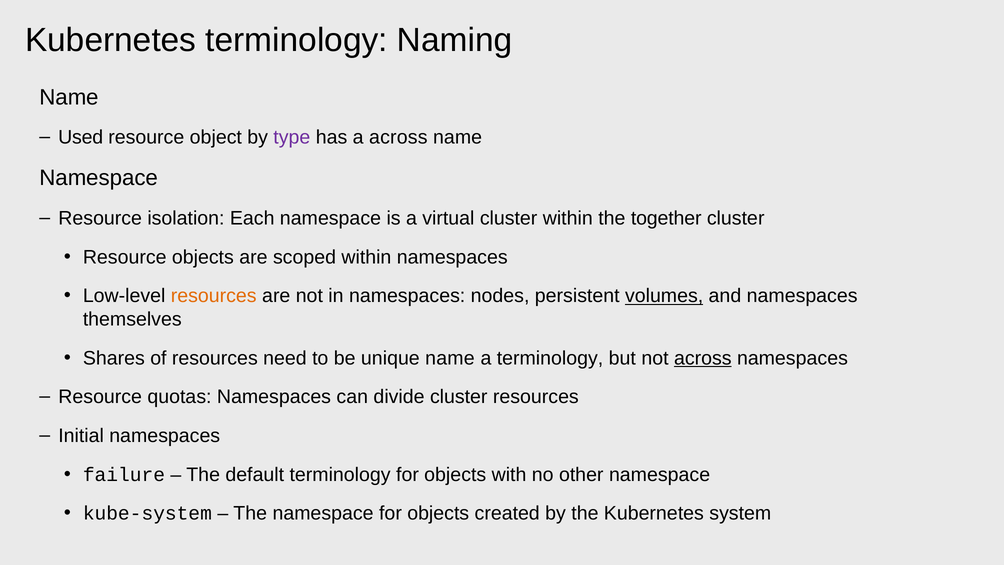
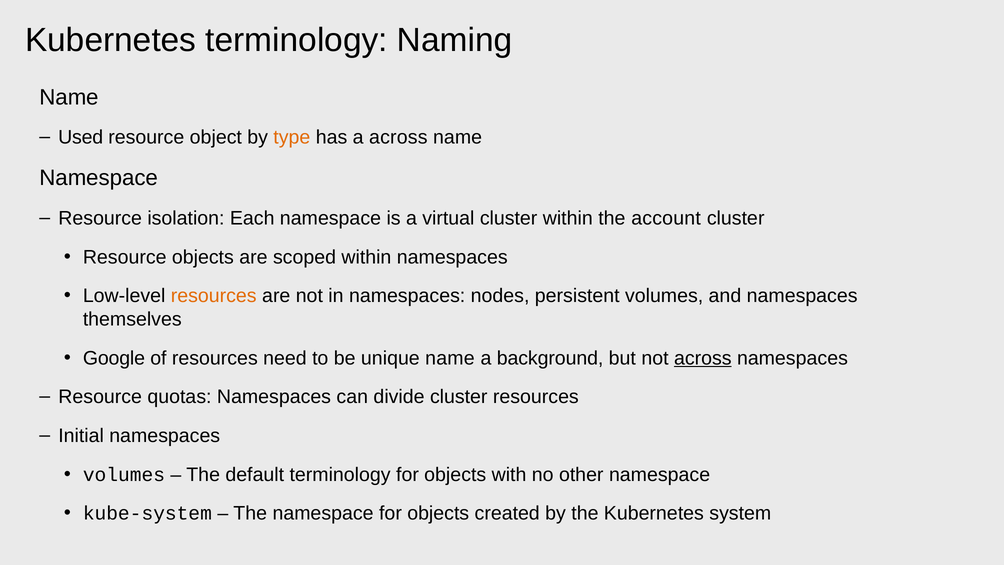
type colour: purple -> orange
together: together -> account
volumes at (664, 296) underline: present -> none
Shares: Shares -> Google
a terminology: terminology -> background
failure at (124, 474): failure -> volumes
